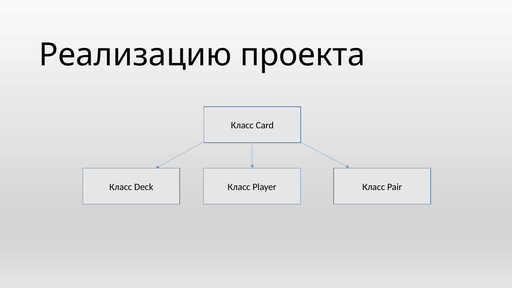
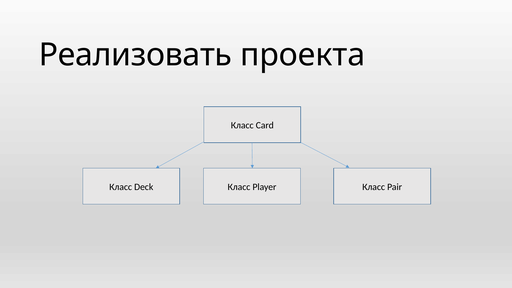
Реализацию: Реализацию -> Реализовать
